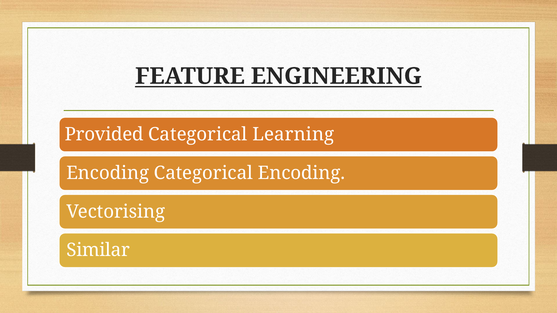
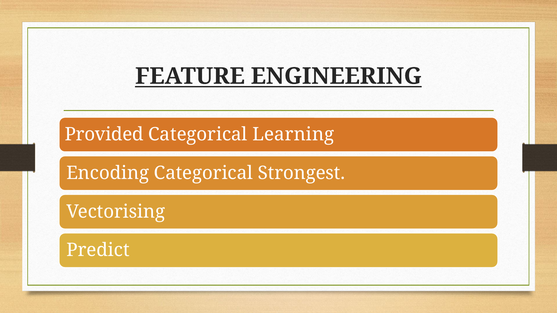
Categorical Encoding: Encoding -> Strongest
Similar: Similar -> Predict
